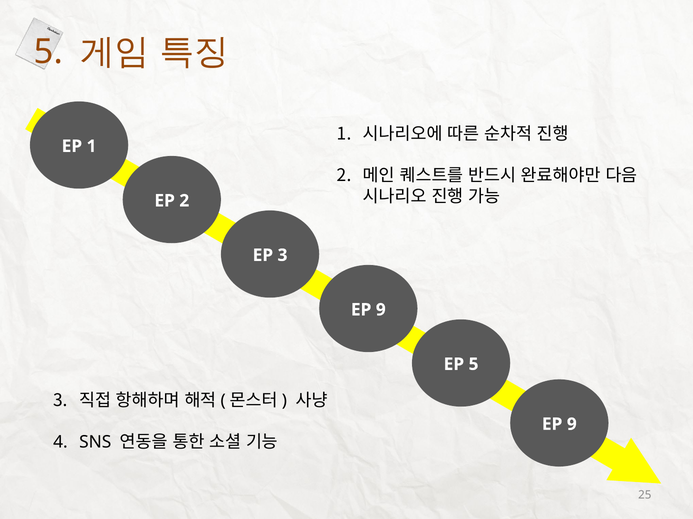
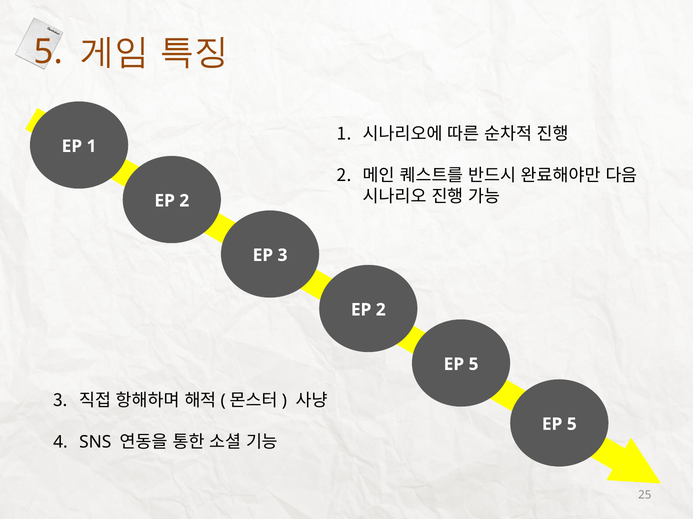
9 at (381, 310): 9 -> 2
9 at (572, 425): 9 -> 5
